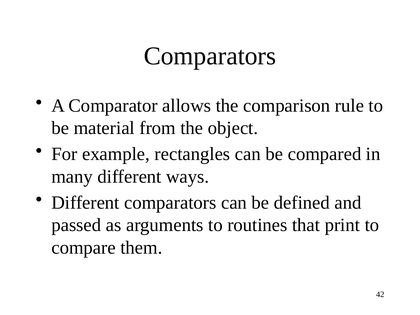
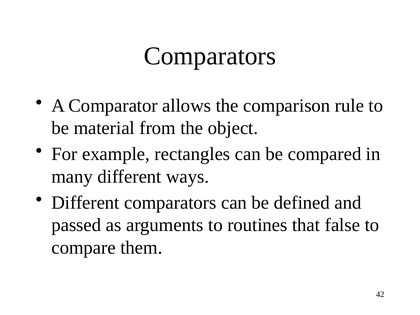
print: print -> false
